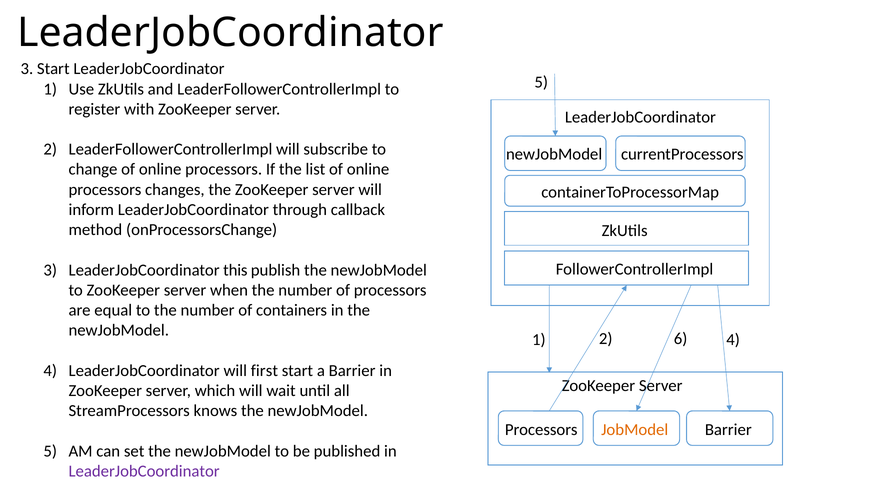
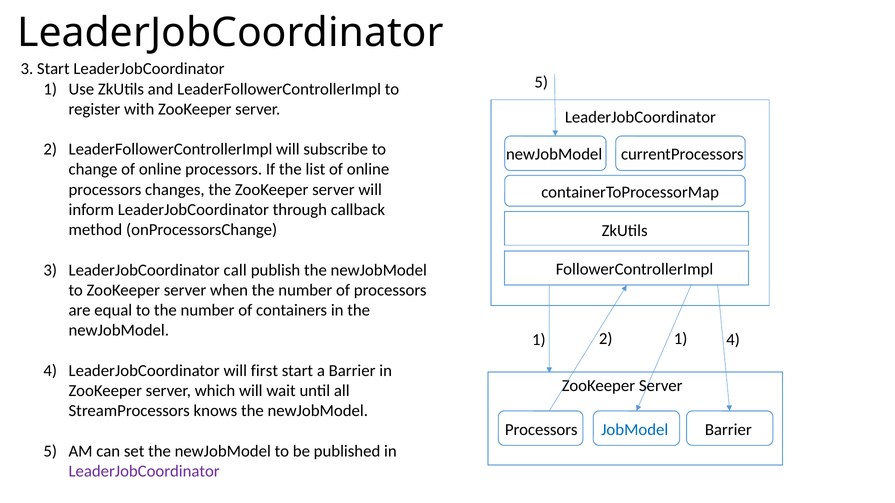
this: this -> call
2 6: 6 -> 1
JobModel colour: orange -> blue
